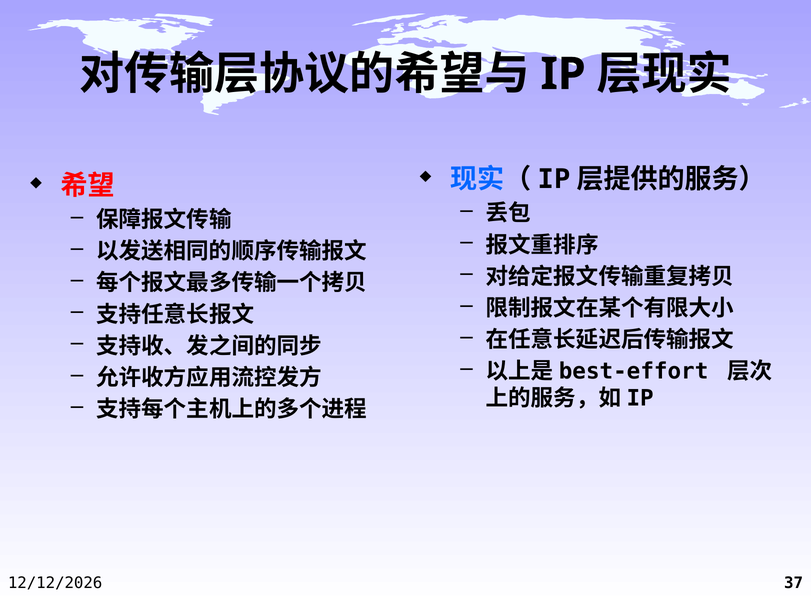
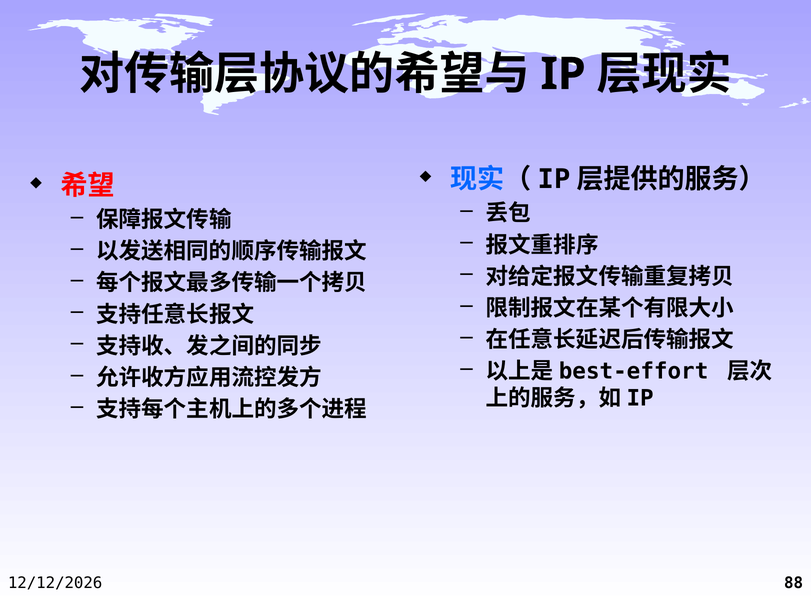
37: 37 -> 88
